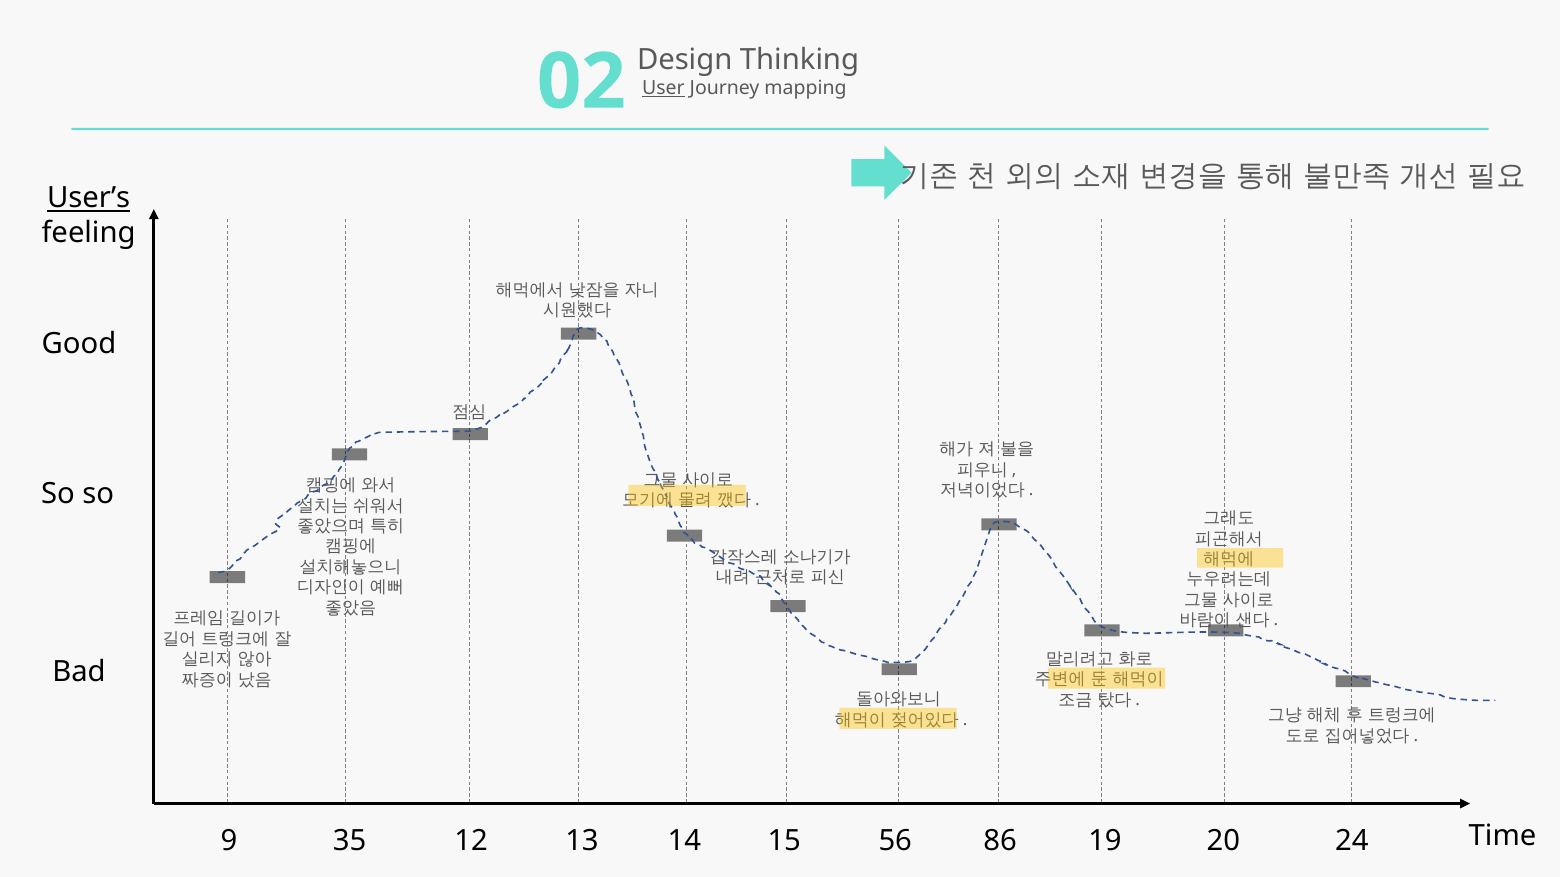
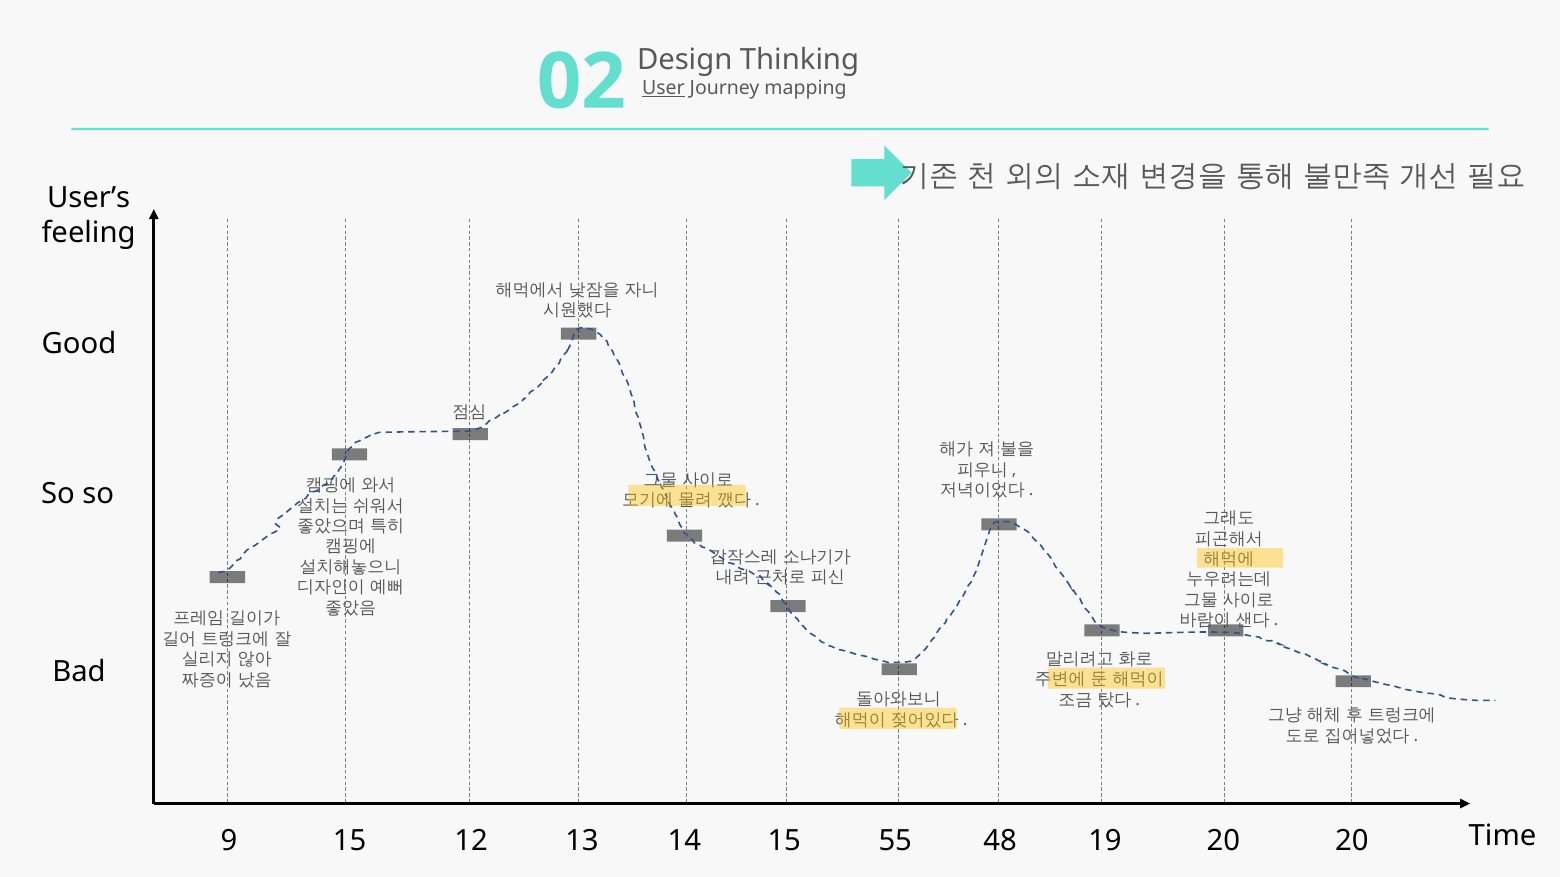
User’s underline: present -> none
9 35: 35 -> 15
56: 56 -> 55
86: 86 -> 48
19 24: 24 -> 20
